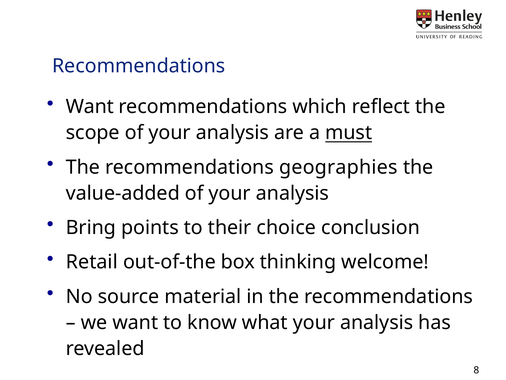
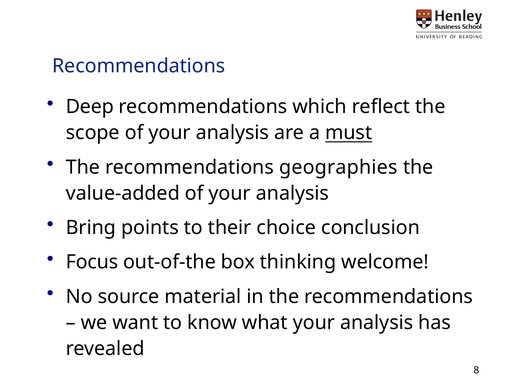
Want at (90, 107): Want -> Deep
Retail: Retail -> Focus
